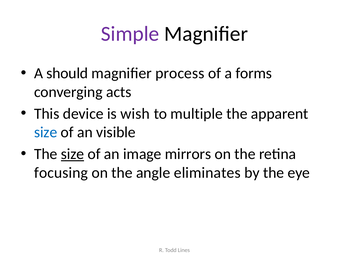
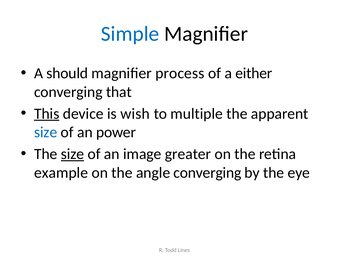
Simple colour: purple -> blue
forms: forms -> either
acts: acts -> that
This underline: none -> present
visible: visible -> power
mirrors: mirrors -> greater
focusing: focusing -> example
angle eliminates: eliminates -> converging
